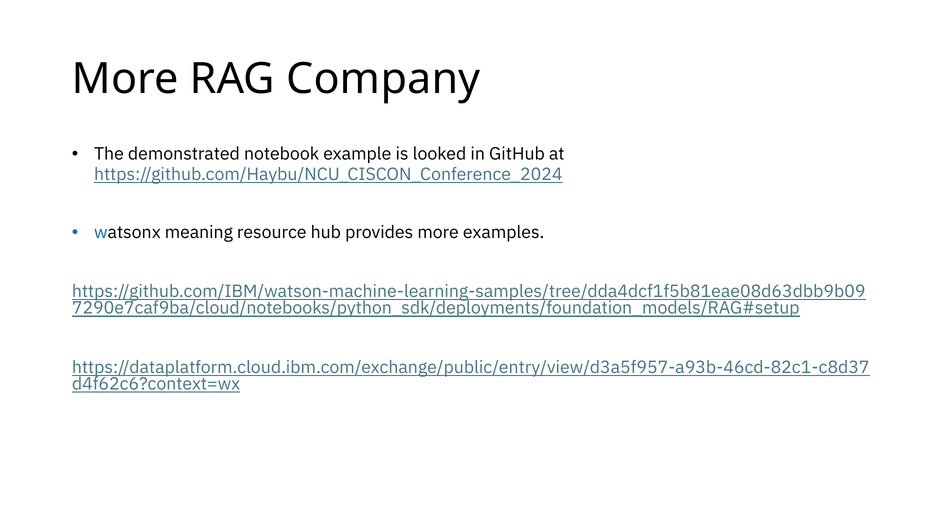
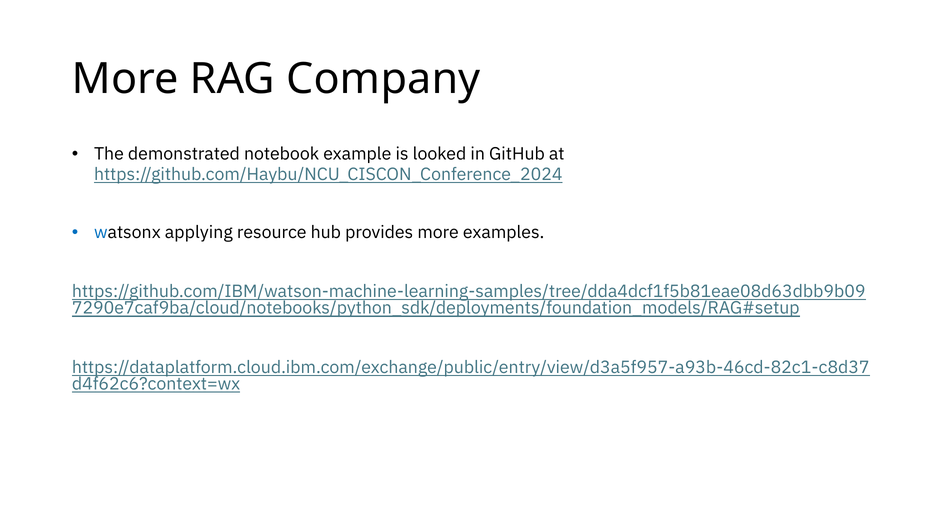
meaning: meaning -> applying
